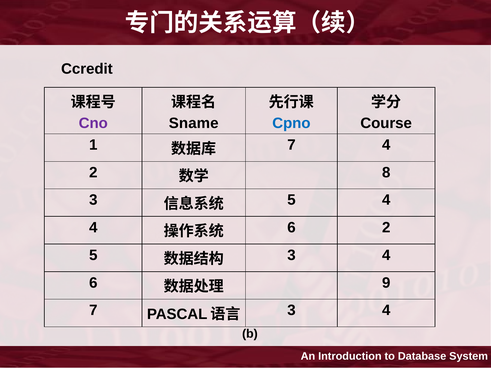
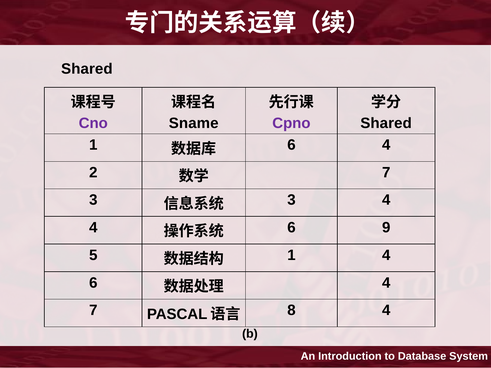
Ccredit at (87, 69): Ccredit -> Shared
Cpno colour: blue -> purple
Course at (386, 123): Course -> Shared
7 at (291, 145): 7 -> 6
8 at (386, 173): 8 -> 7
5 at (291, 200): 5 -> 3
6 2: 2 -> 9
3 at (291, 255): 3 -> 1
9 at (386, 283): 9 -> 4
3 at (291, 311): 3 -> 8
